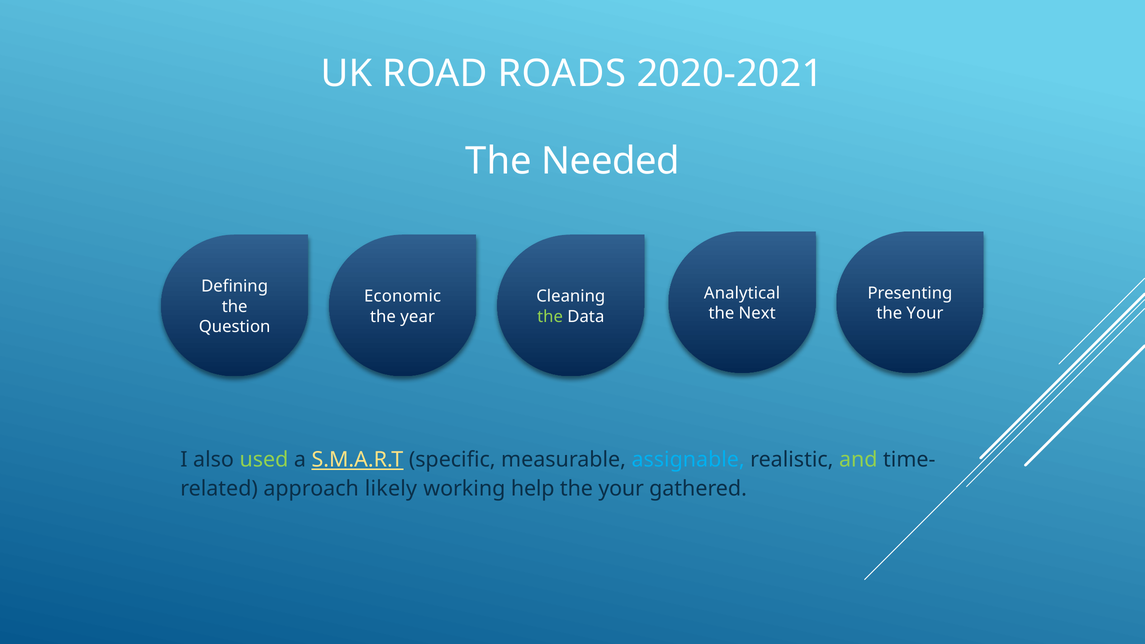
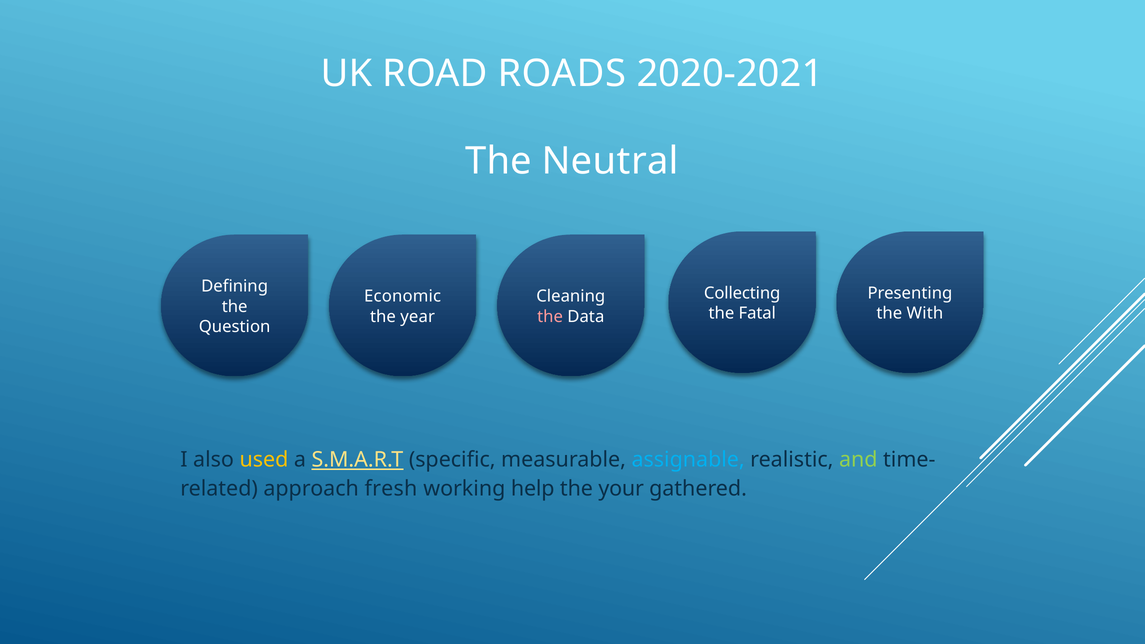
Needed: Needed -> Neutral
Analytical: Analytical -> Collecting
Next: Next -> Fatal
Your at (925, 313): Your -> With
the at (550, 317) colour: light green -> pink
used colour: light green -> yellow
likely: likely -> fresh
